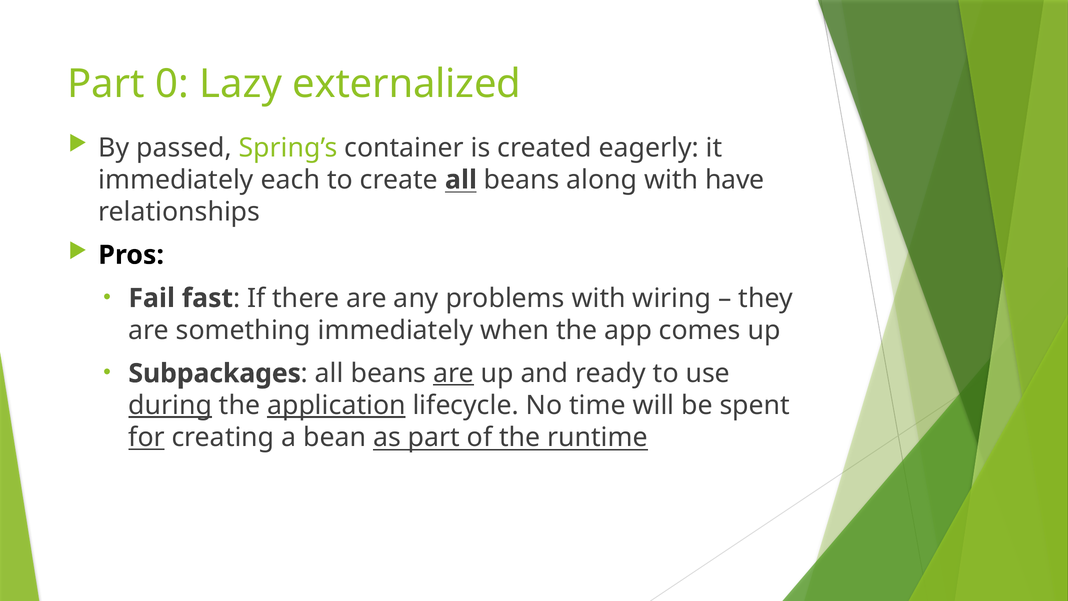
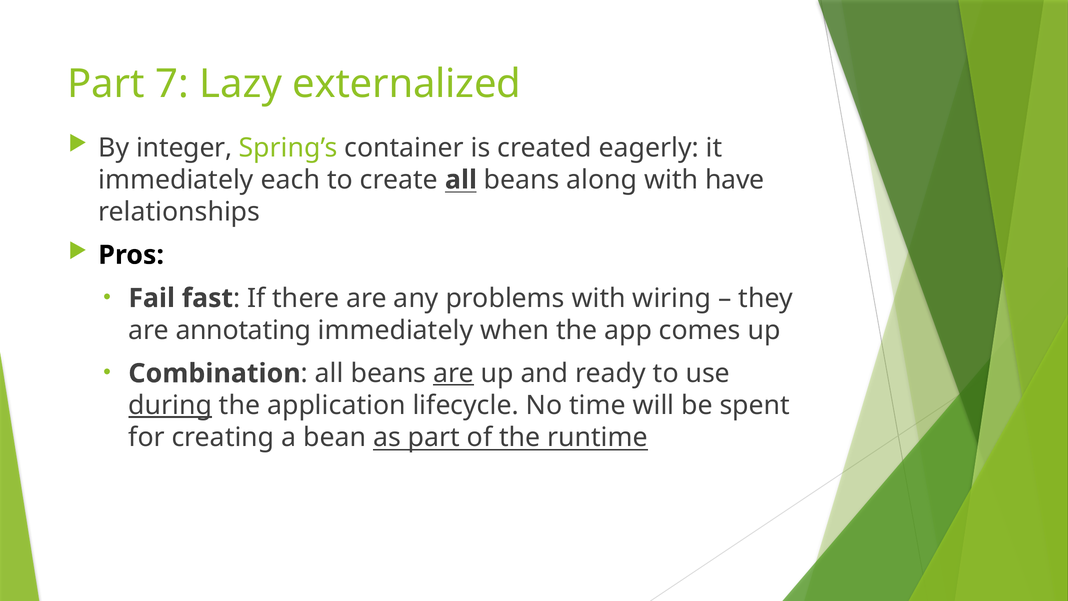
0: 0 -> 7
passed: passed -> integer
something: something -> annotating
Subpackages: Subpackages -> Combination
application underline: present -> none
for underline: present -> none
